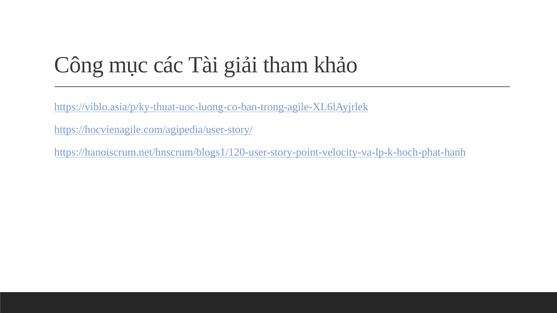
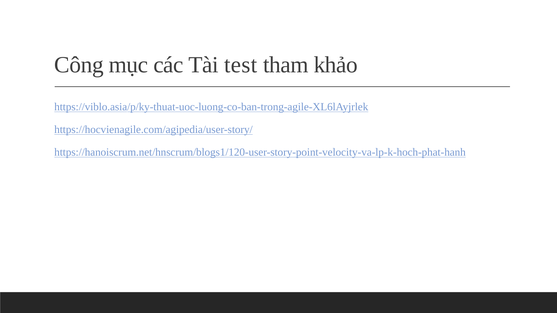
giải: giải -> test
